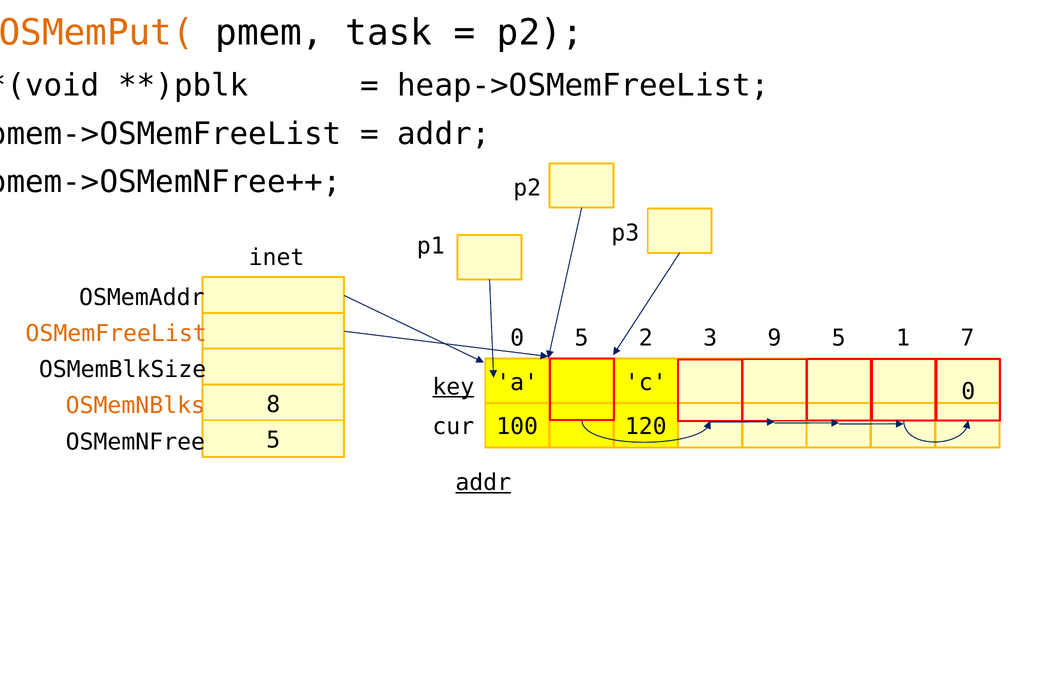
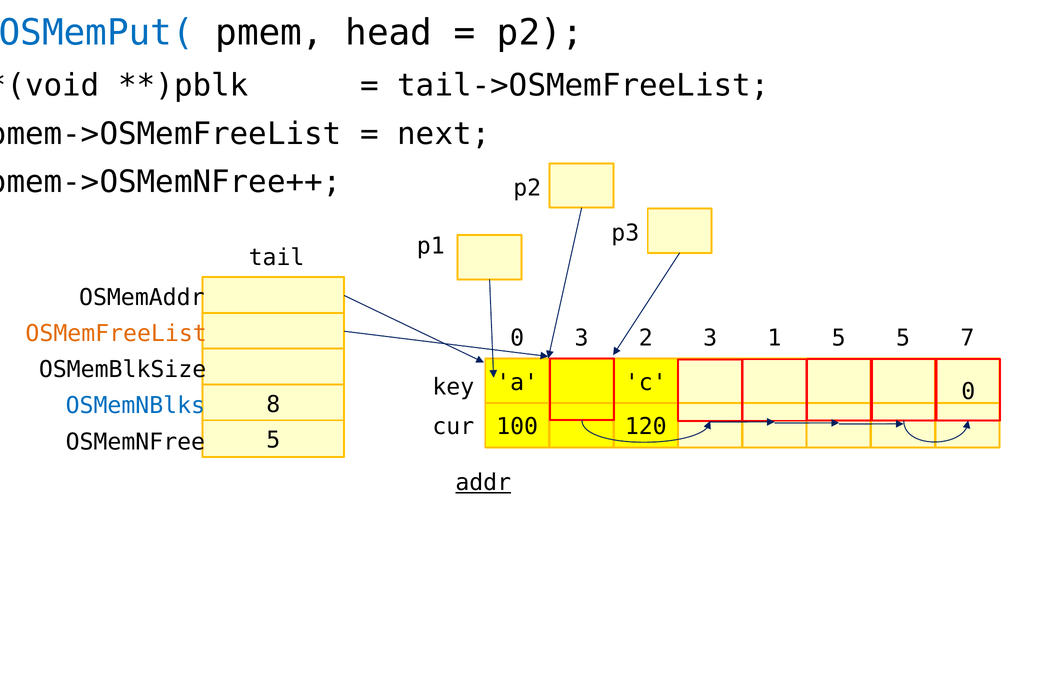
OSMemPut( colour: orange -> blue
task: task -> head
heap->OSMemFreeList: heap->OSMemFreeList -> tail->OSMemFreeList
addr at (444, 134): addr -> next
inet: inet -> tail
0 5: 5 -> 3
9: 9 -> 1
5 1: 1 -> 5
key underline: present -> none
OSMemNBlks colour: orange -> blue
